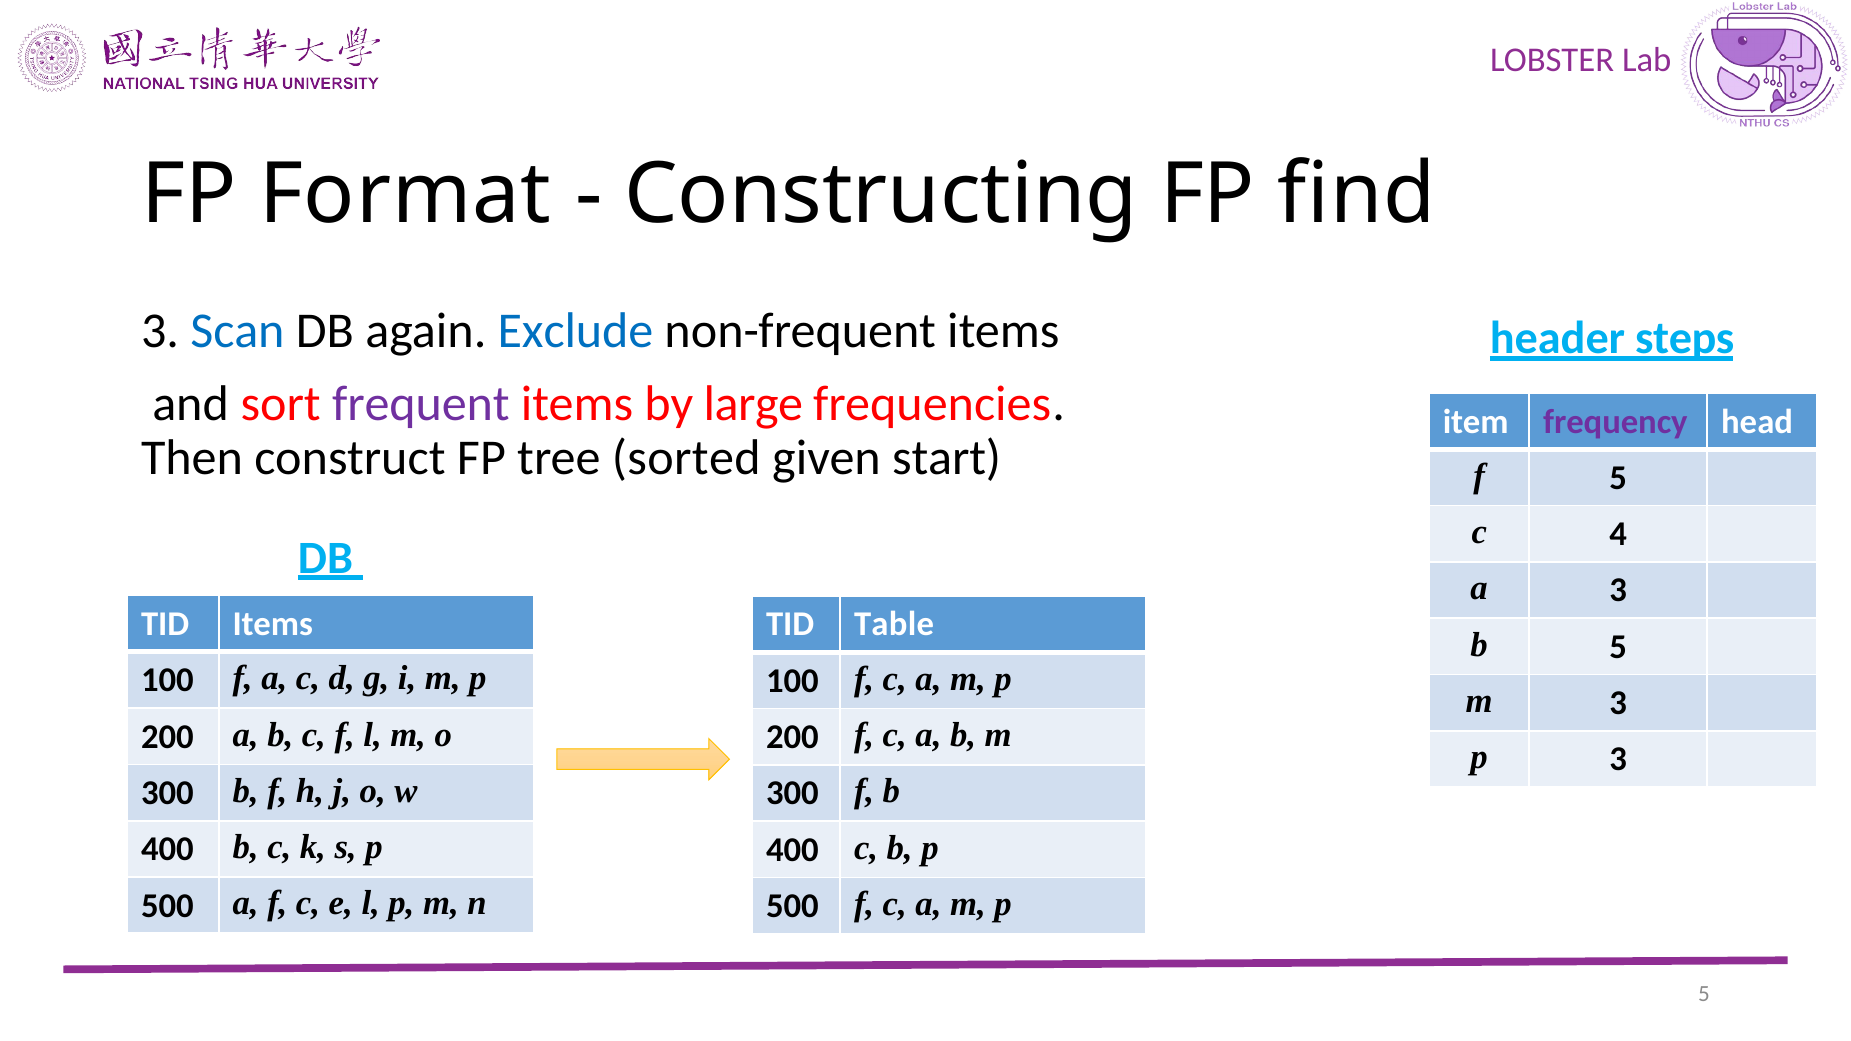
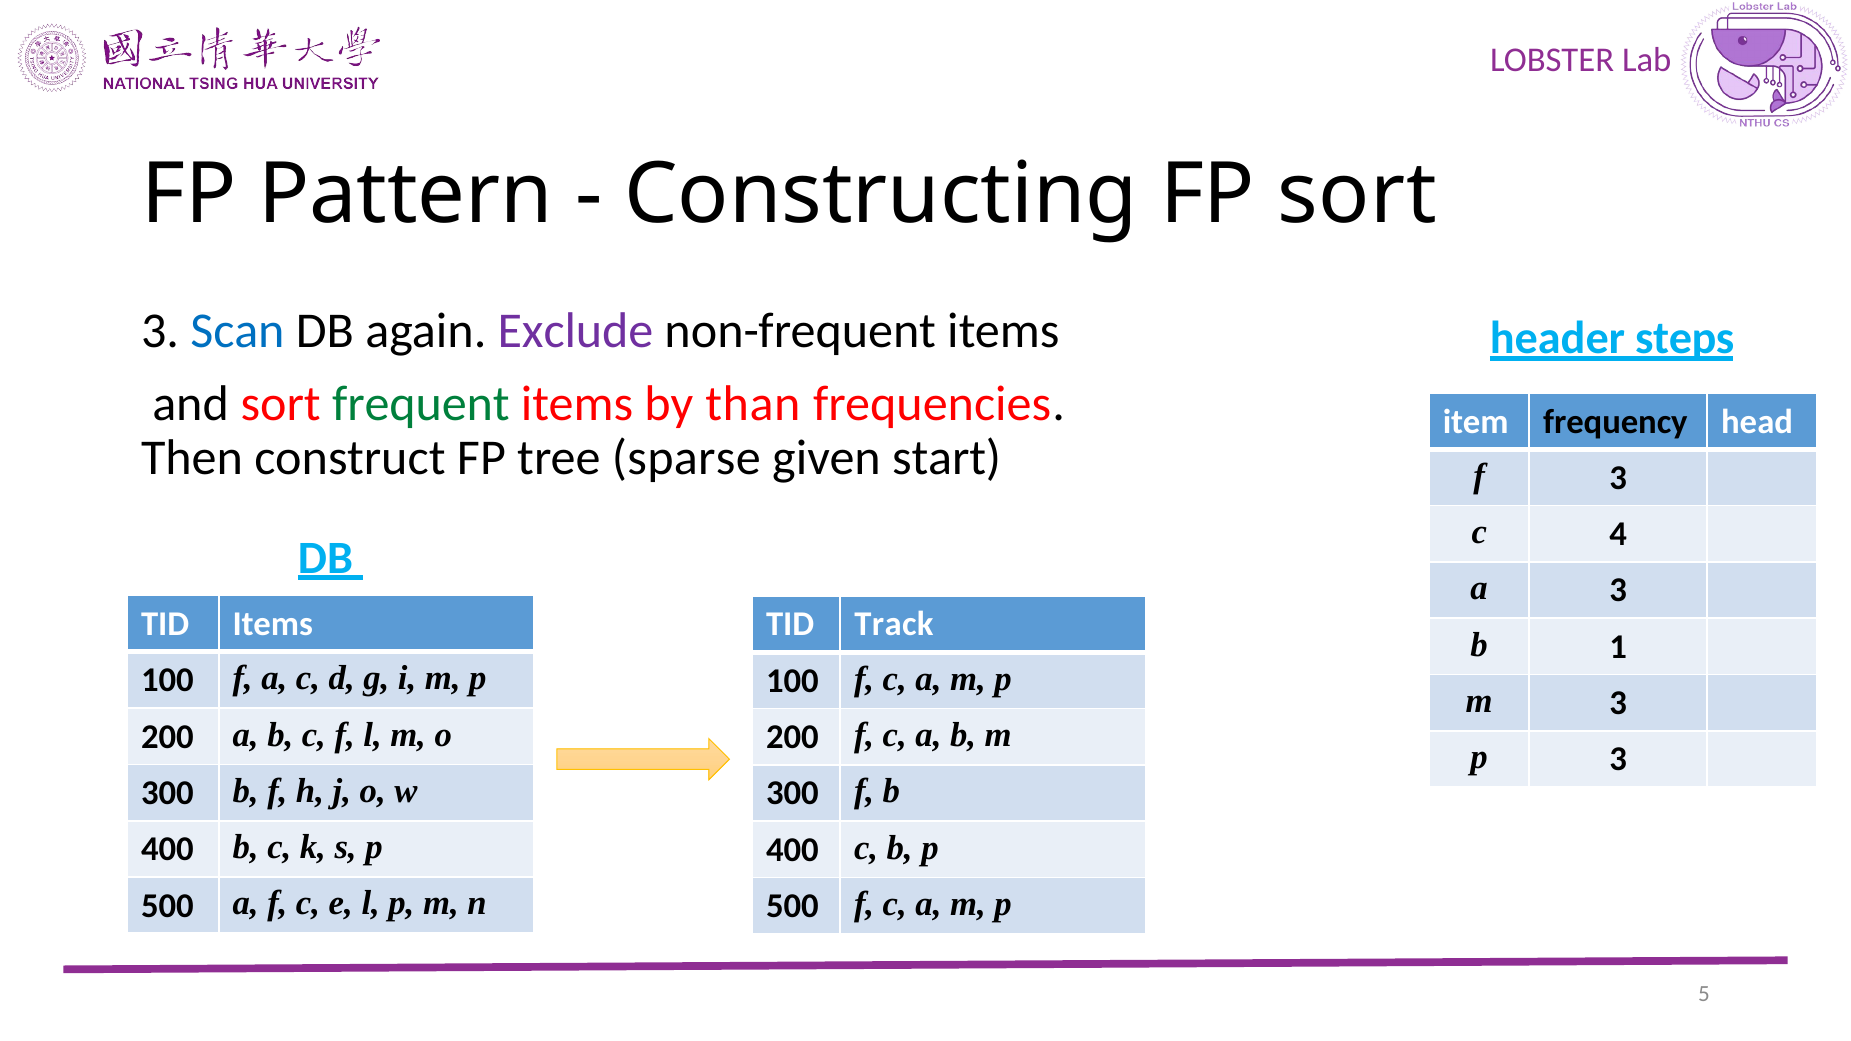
Format: Format -> Pattern
FP find: find -> sort
Exclude colour: blue -> purple
frequent colour: purple -> green
large: large -> than
frequency colour: purple -> black
sorted: sorted -> sparse
f 5: 5 -> 3
Table: Table -> Track
b 5: 5 -> 1
